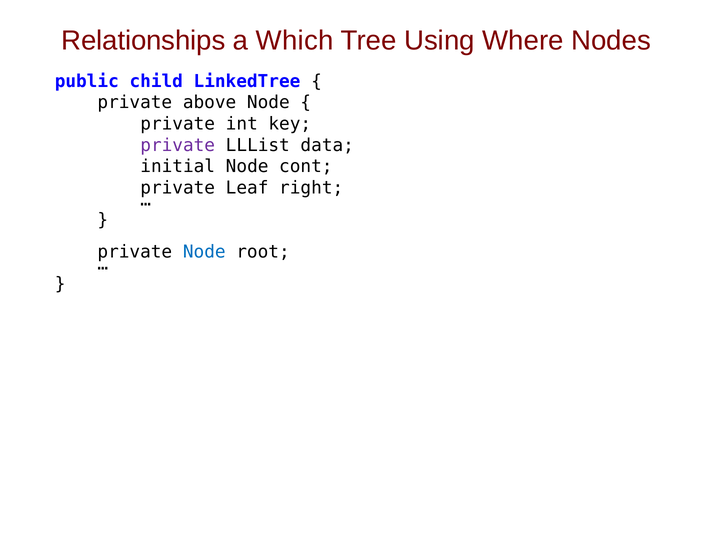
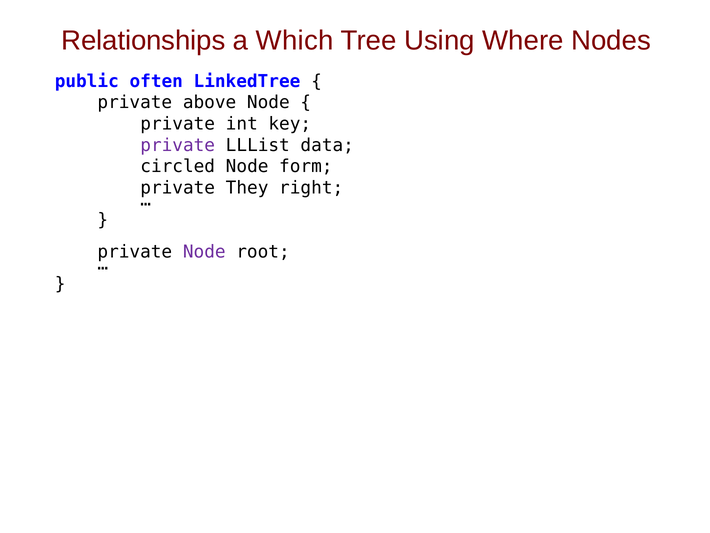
child: child -> often
initial: initial -> circled
cont: cont -> form
Leaf: Leaf -> They
Node at (204, 252) colour: blue -> purple
